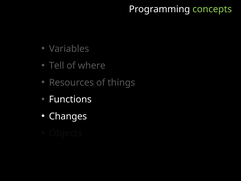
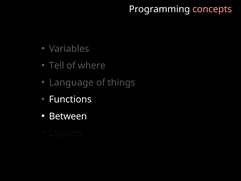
concepts colour: light green -> pink
Resources: Resources -> Language
Changes: Changes -> Between
